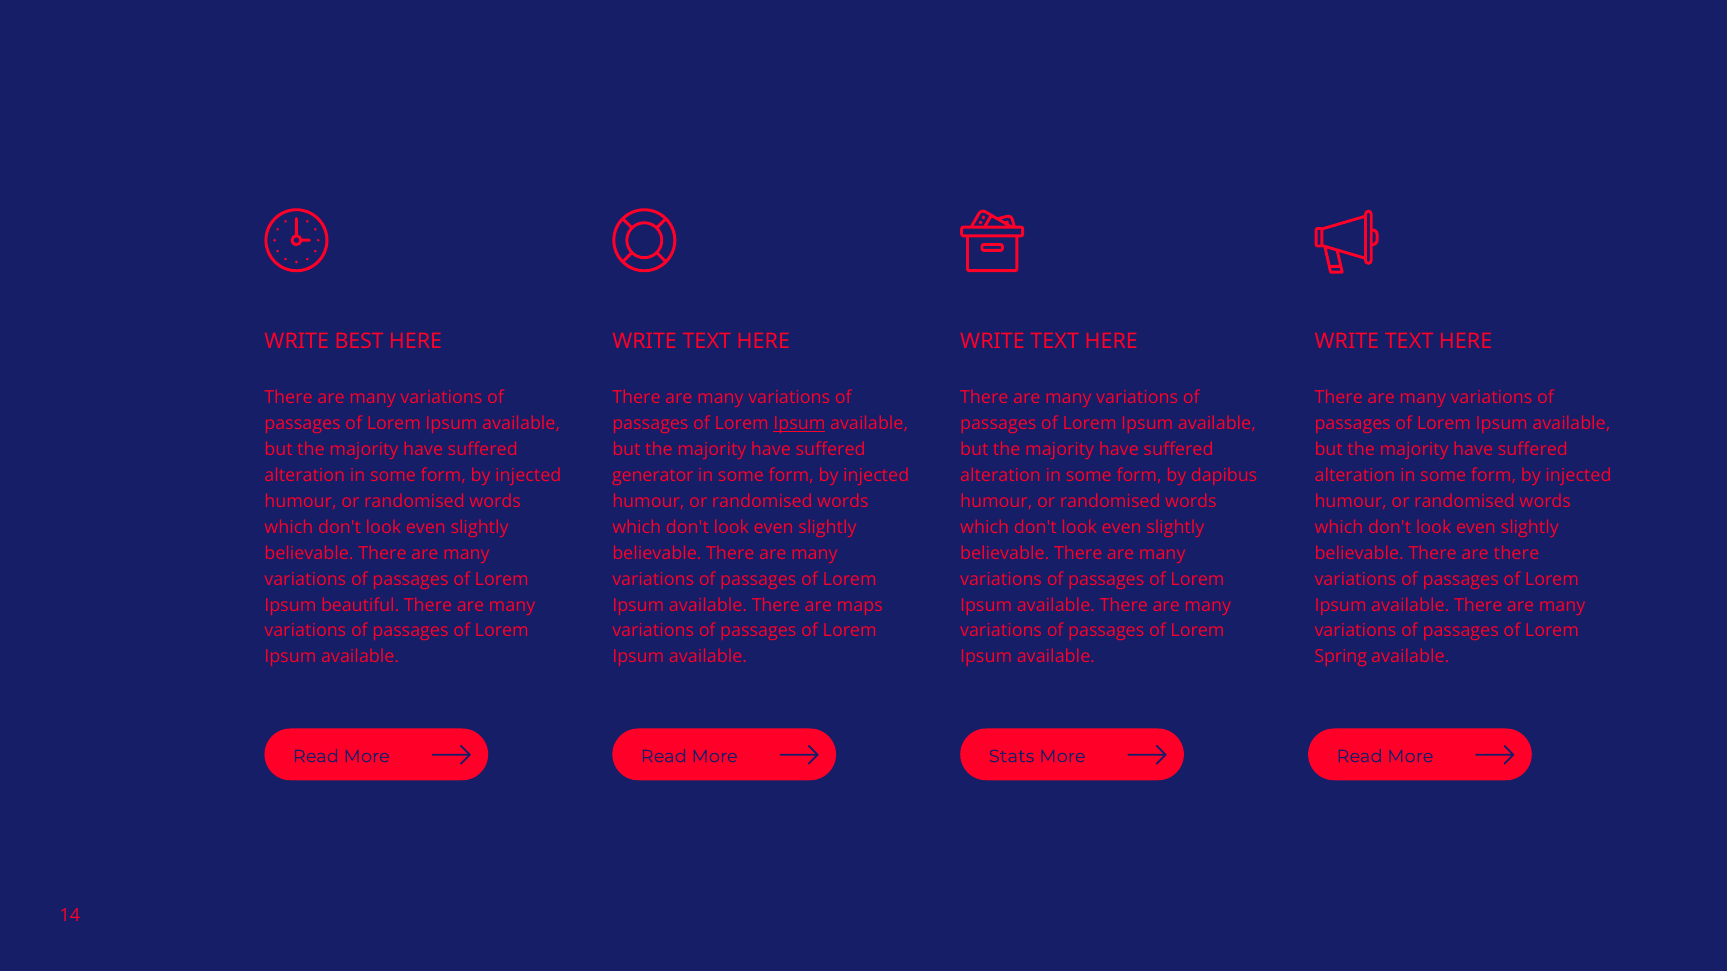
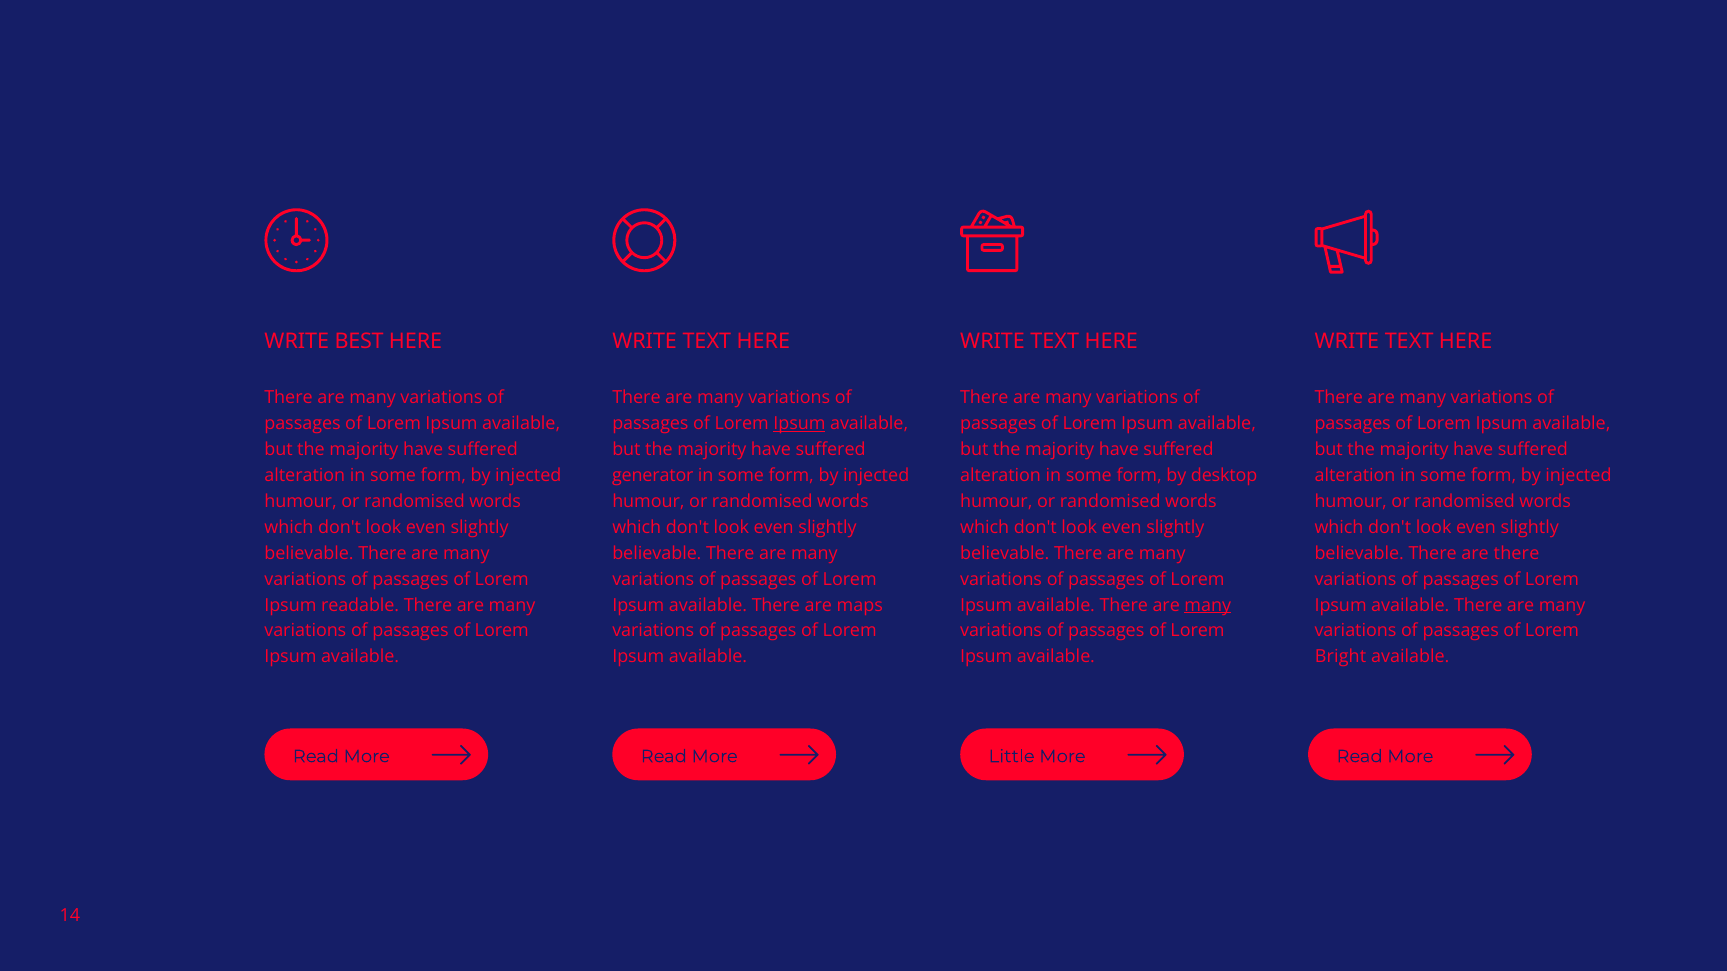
dapibus: dapibus -> desktop
beautiful: beautiful -> readable
many at (1208, 605) underline: none -> present
Spring: Spring -> Bright
Stats: Stats -> Little
